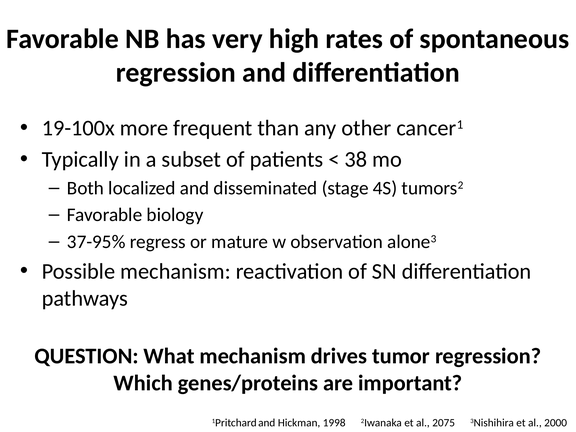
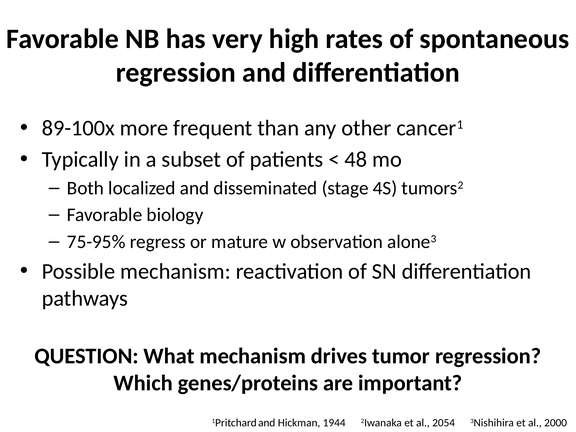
19-100x: 19-100x -> 89-100x
38: 38 -> 48
37-95%: 37-95% -> 75-95%
1998: 1998 -> 1944
2075: 2075 -> 2054
